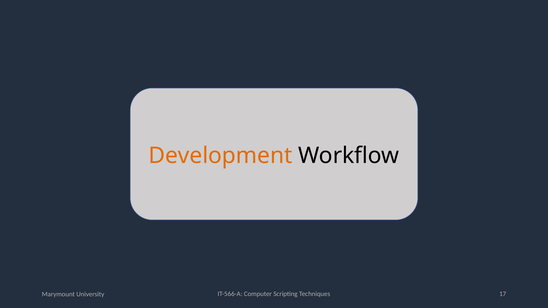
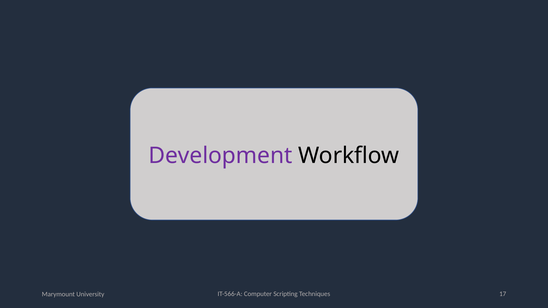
Development colour: orange -> purple
